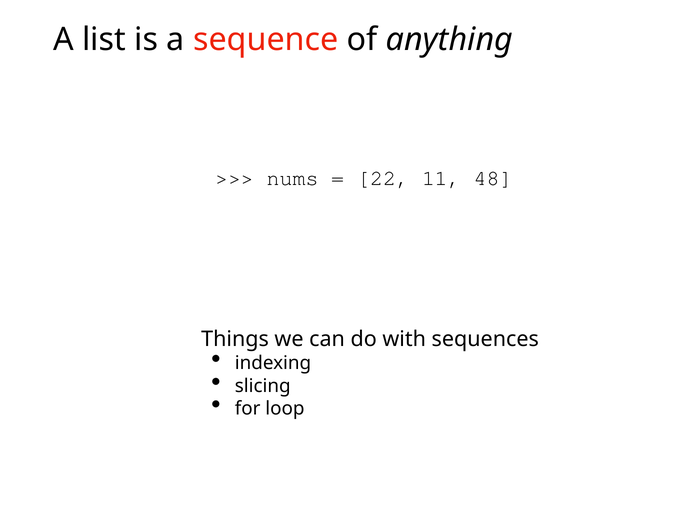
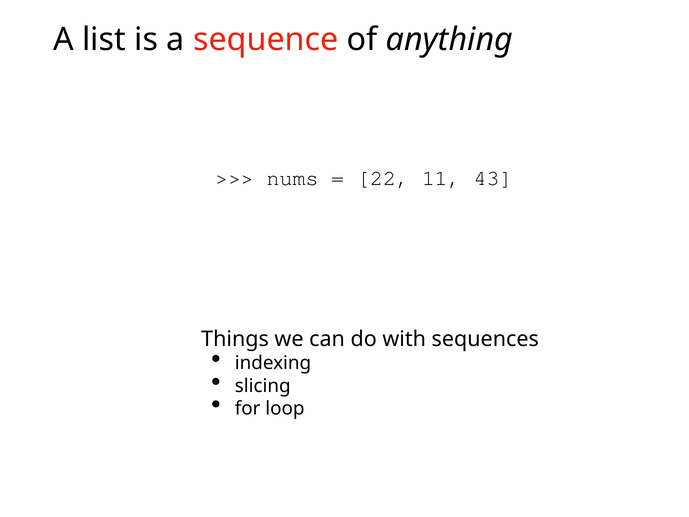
48: 48 -> 43
